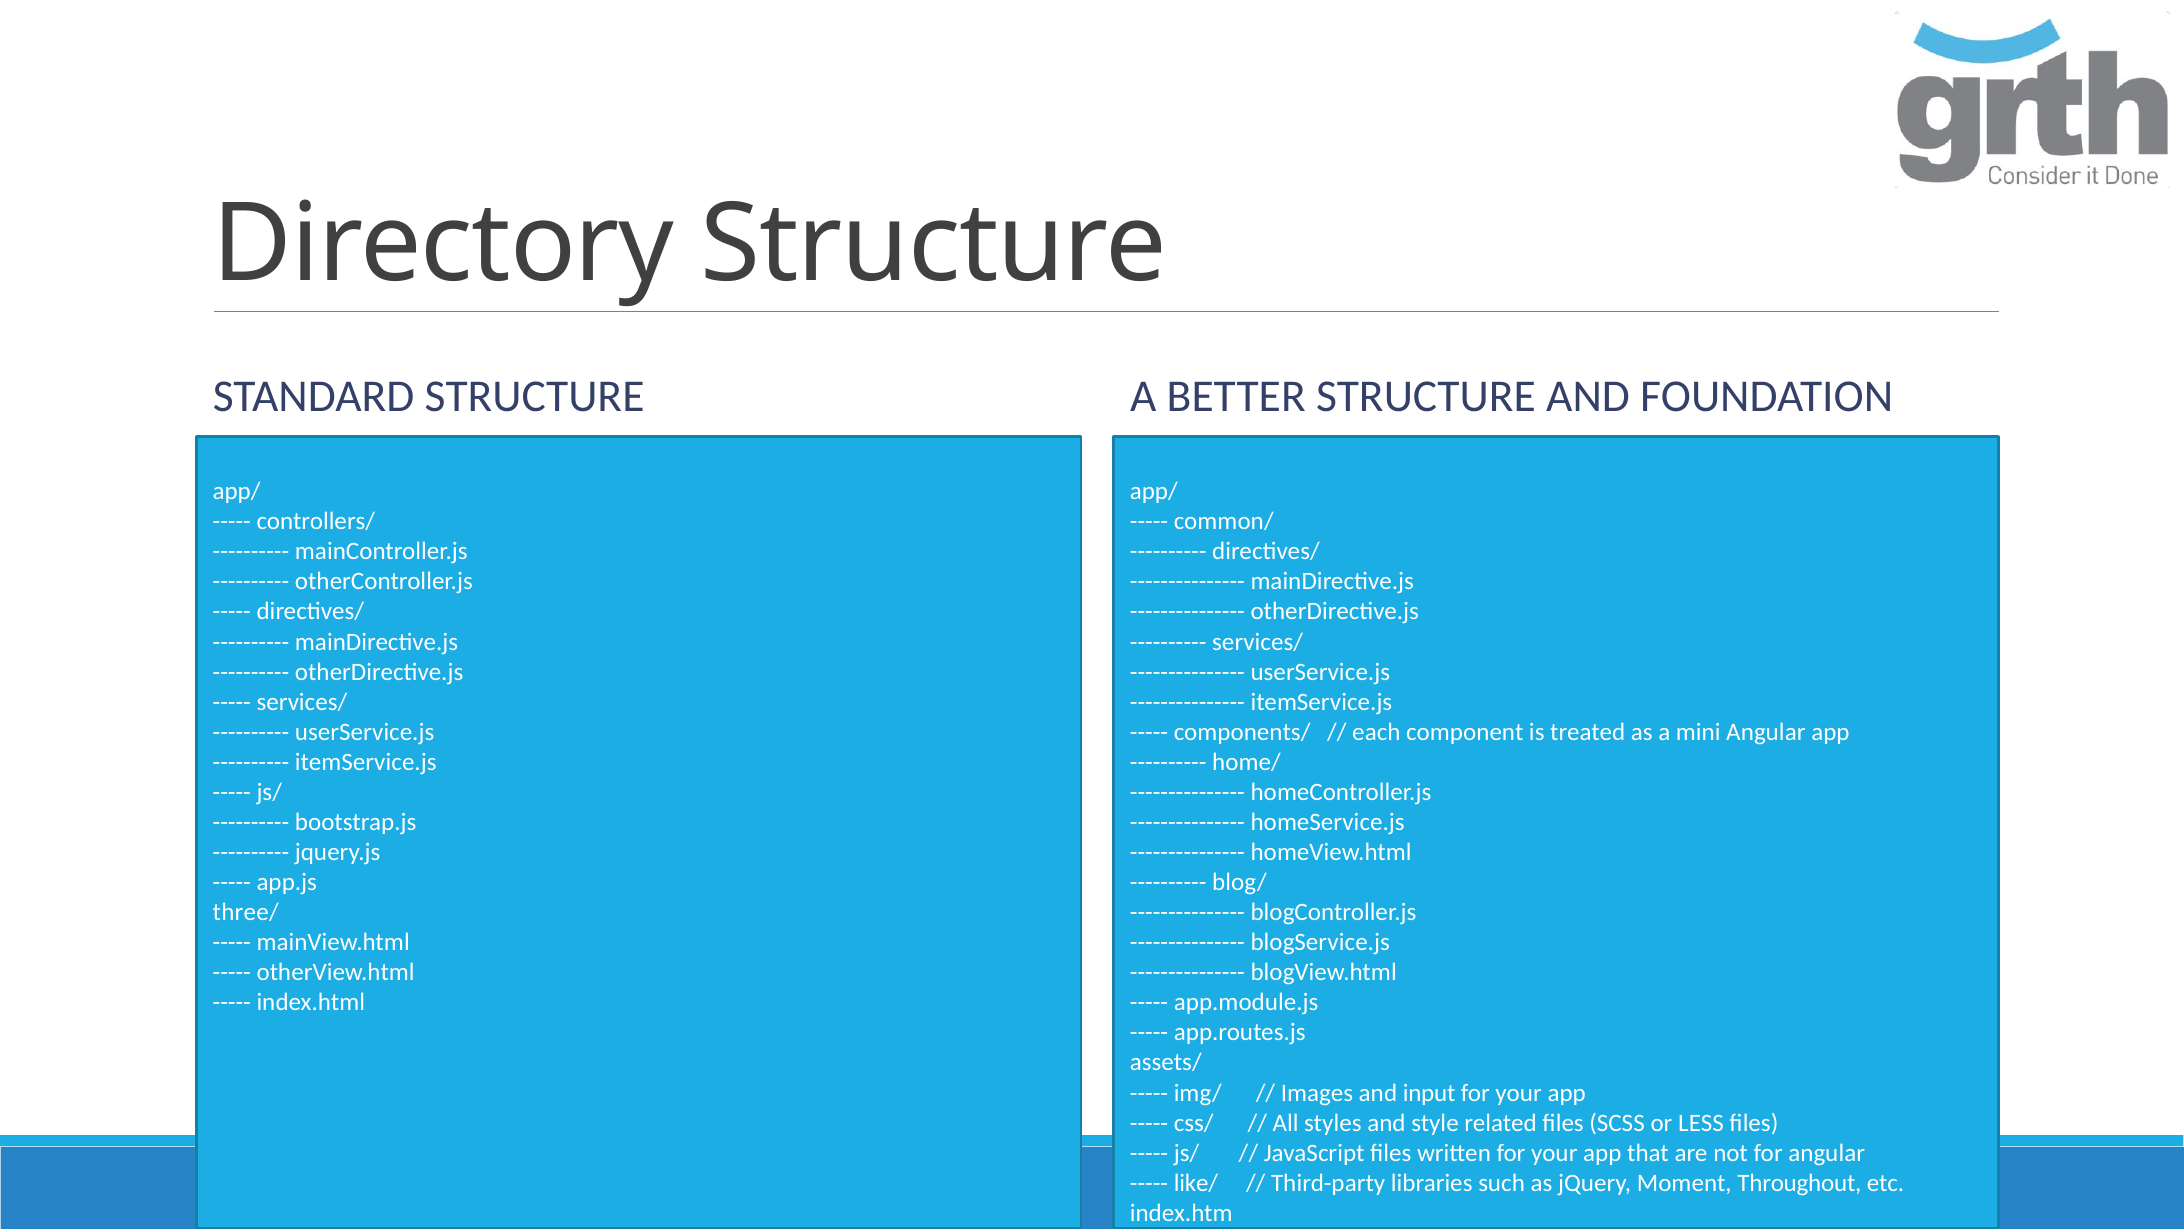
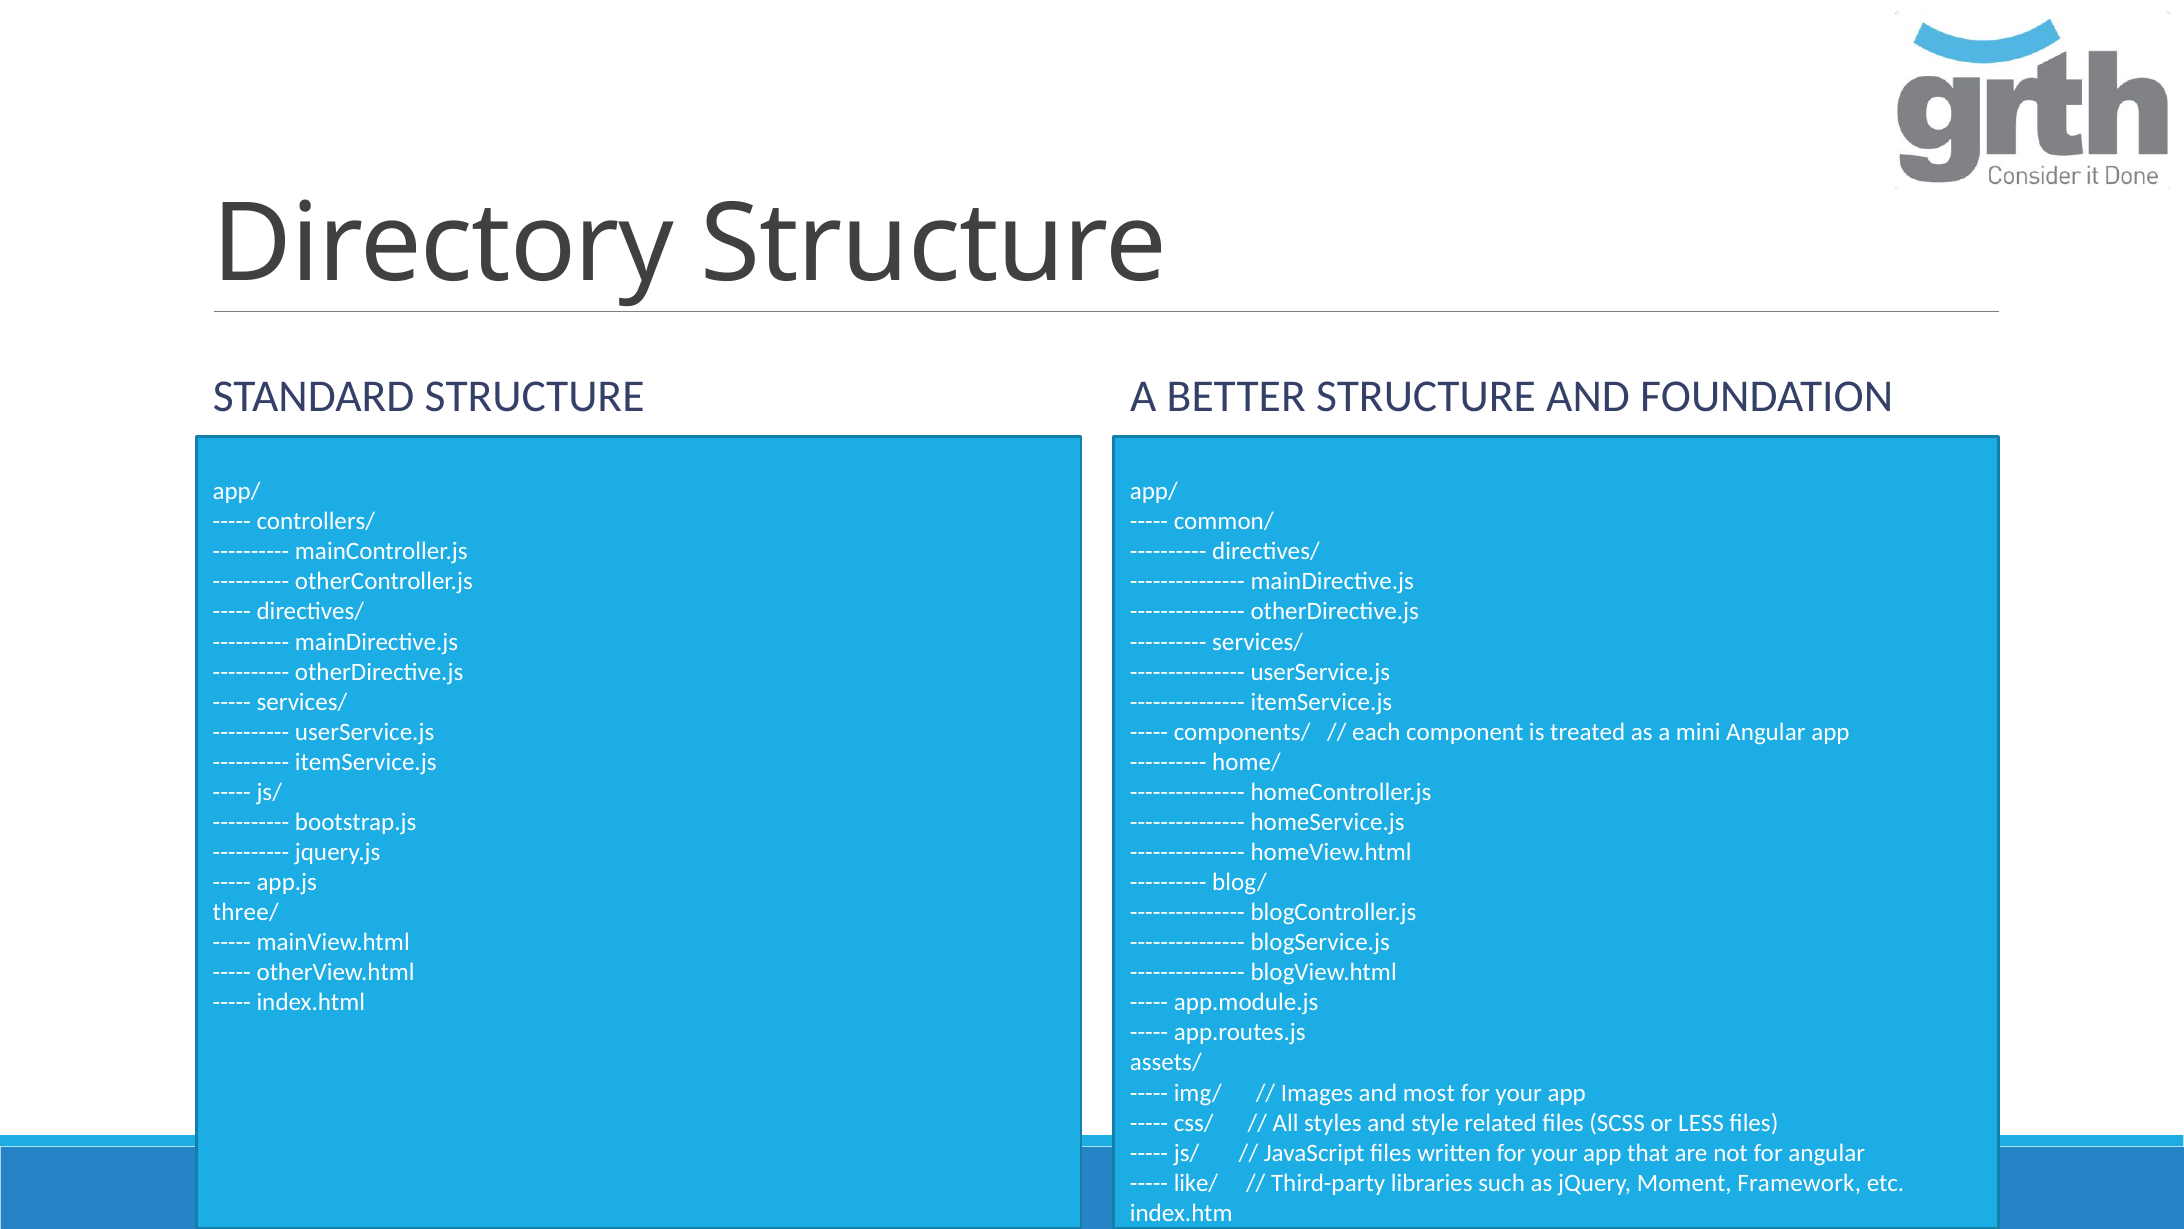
input: input -> most
Throughout: Throughout -> Framework
